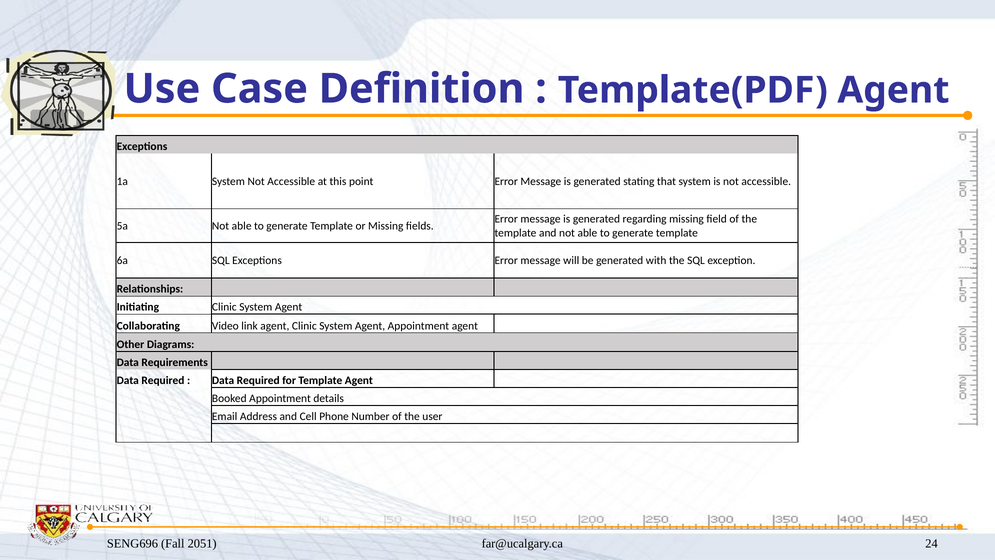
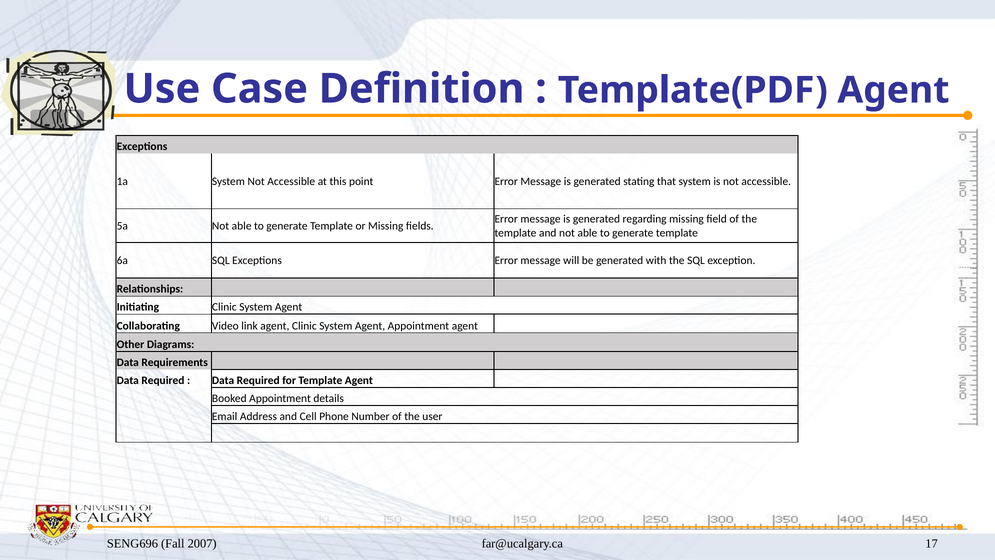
2051: 2051 -> 2007
24: 24 -> 17
